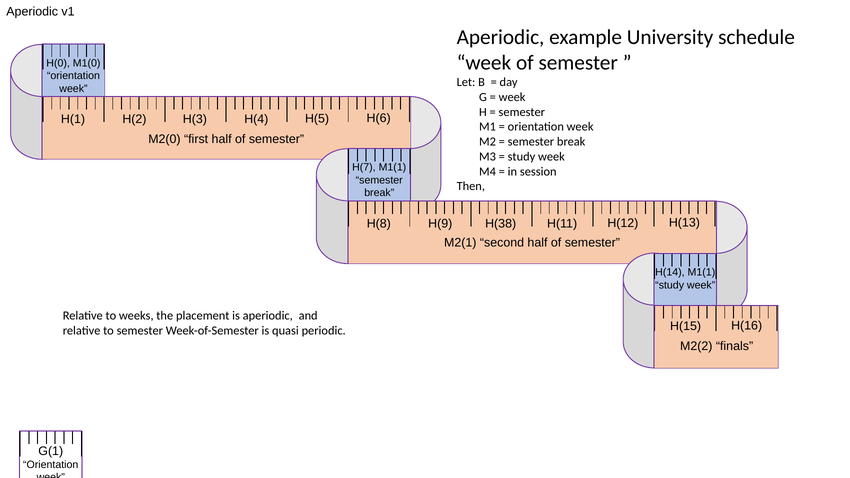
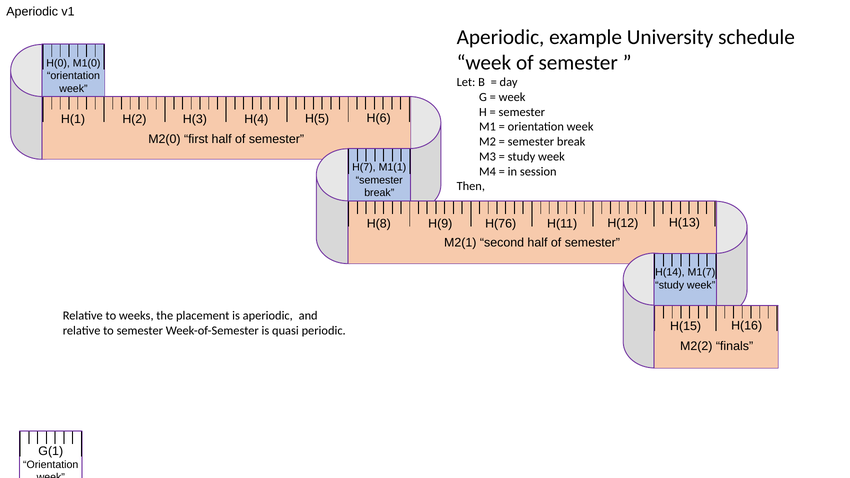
H(38: H(38 -> H(76
H(14 M1(1: M1(1 -> M1(7
